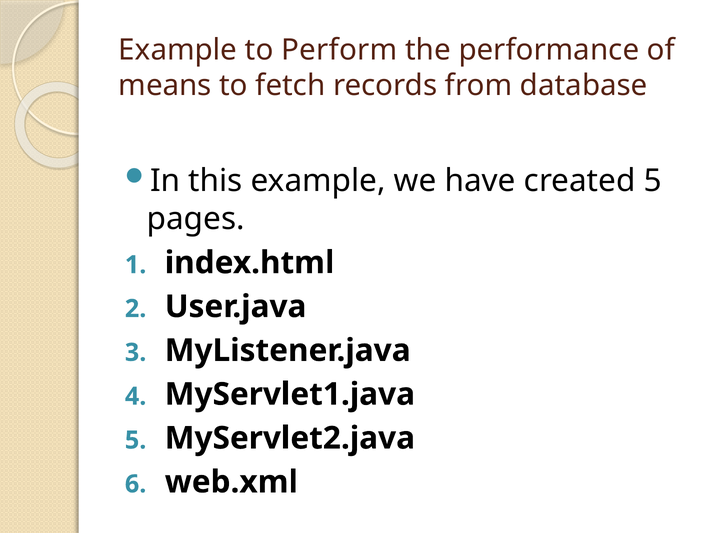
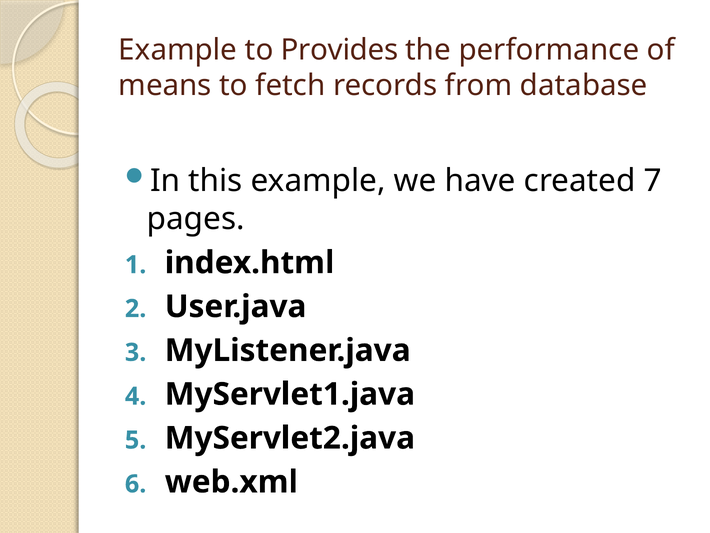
Perform: Perform -> Provides
created 5: 5 -> 7
